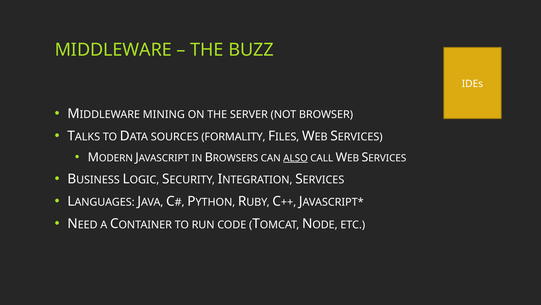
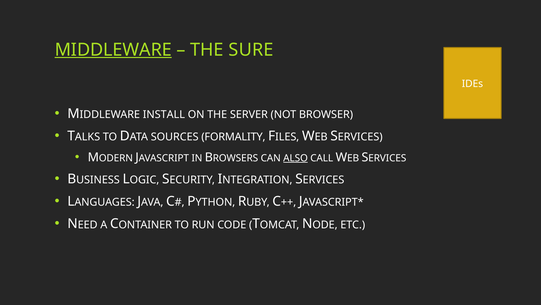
MIDDLEWARE underline: none -> present
BUZZ: BUZZ -> SURE
MINING: MINING -> INSTALL
